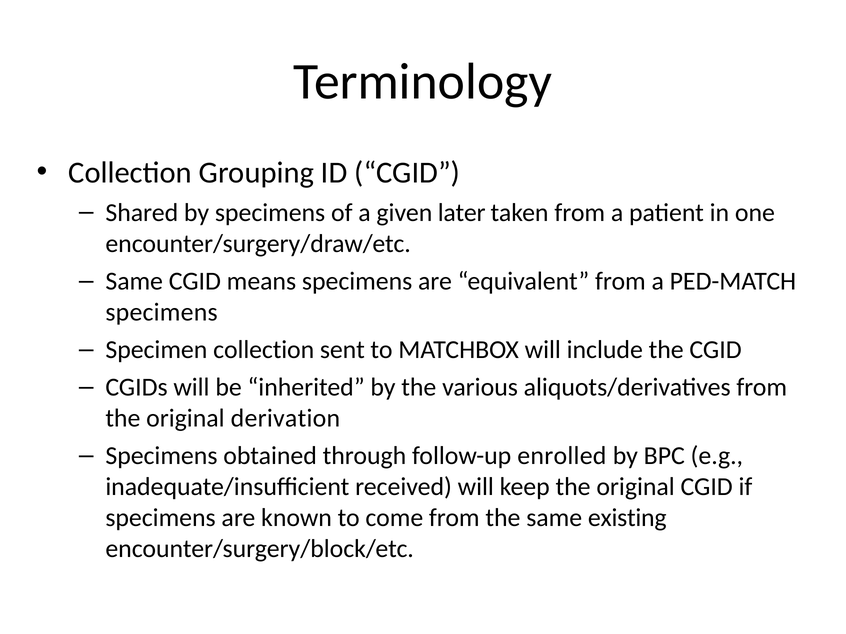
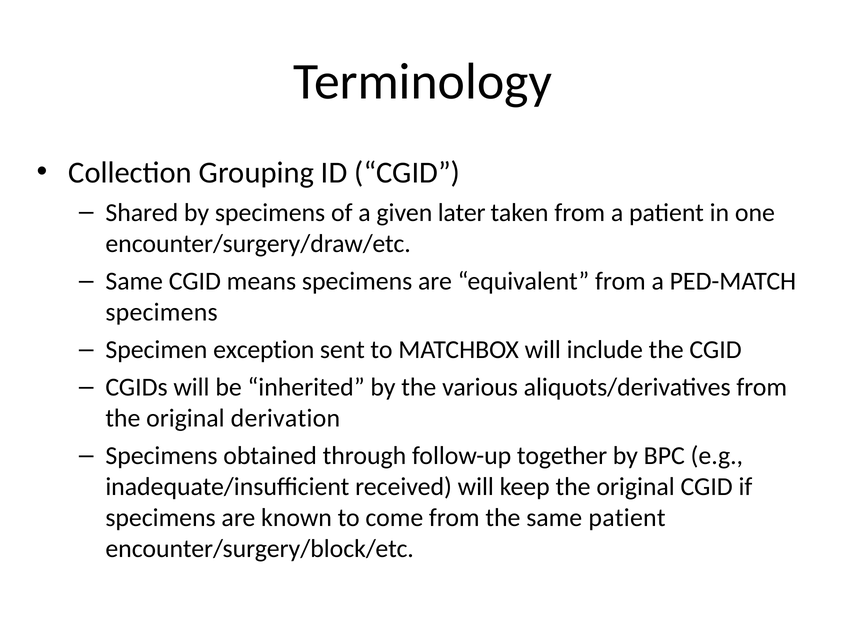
Specimen collection: collection -> exception
enrolled: enrolled -> together
same existing: existing -> patient
